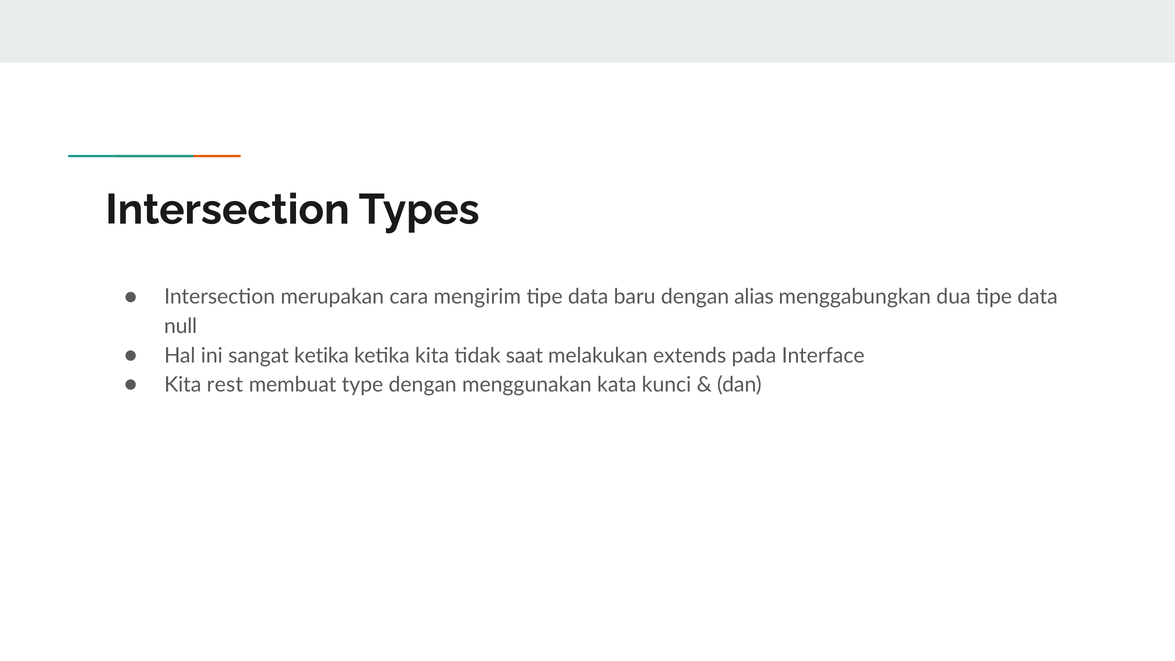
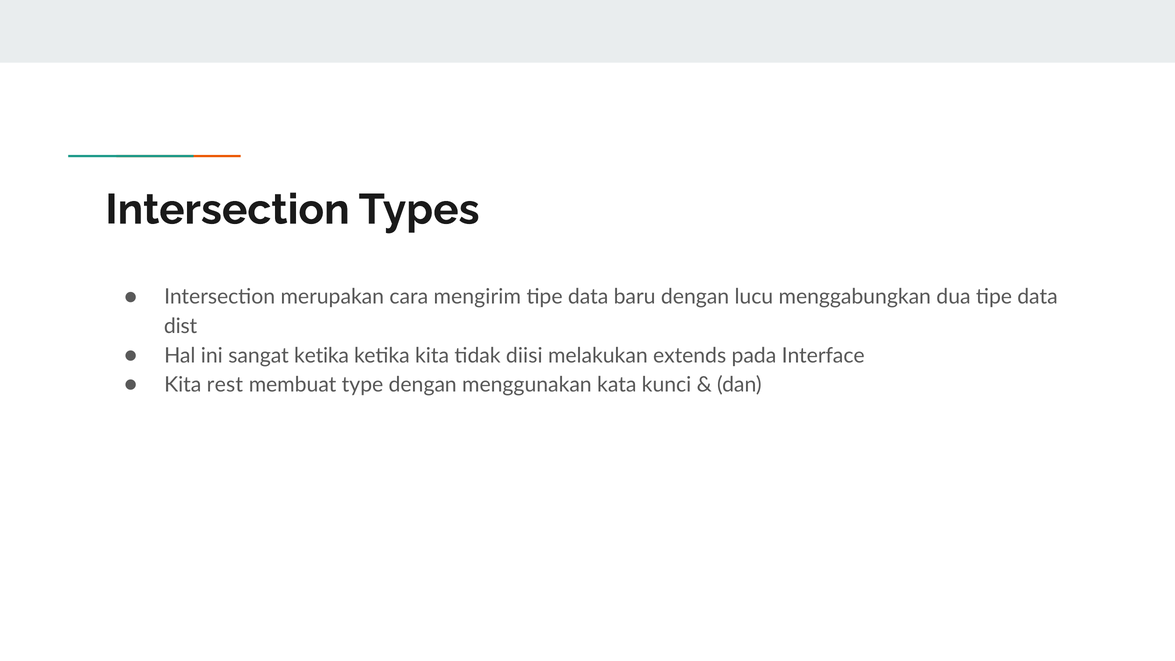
alias: alias -> lucu
null: null -> dist
saat: saat -> diisi
